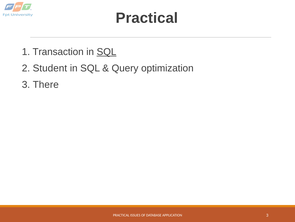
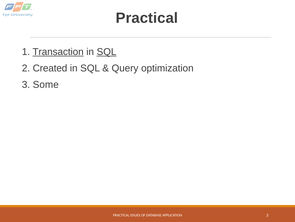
Transaction underline: none -> present
Student: Student -> Created
There: There -> Some
